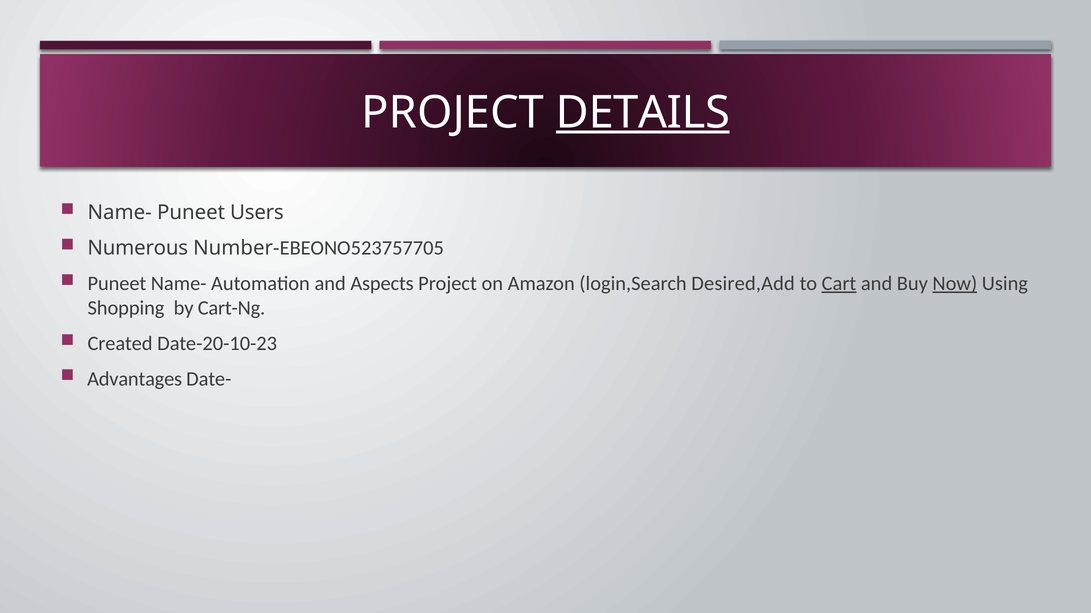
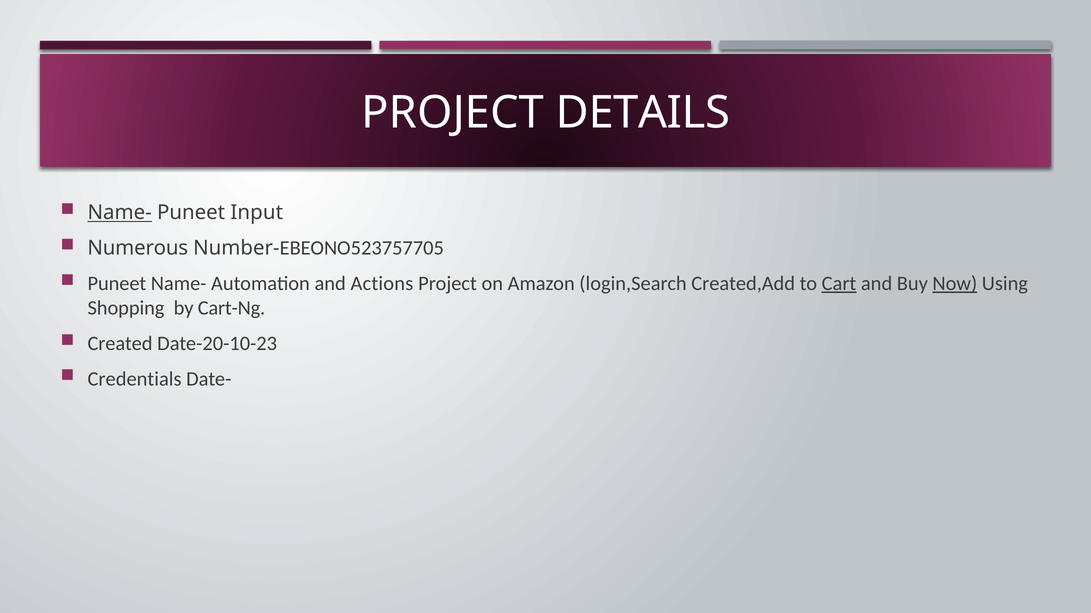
DETAILS underline: present -> none
Name- at (120, 213) underline: none -> present
Users: Users -> Input
Aspects: Aspects -> Actions
Desired,Add: Desired,Add -> Created,Add
Advantages: Advantages -> Credentials
